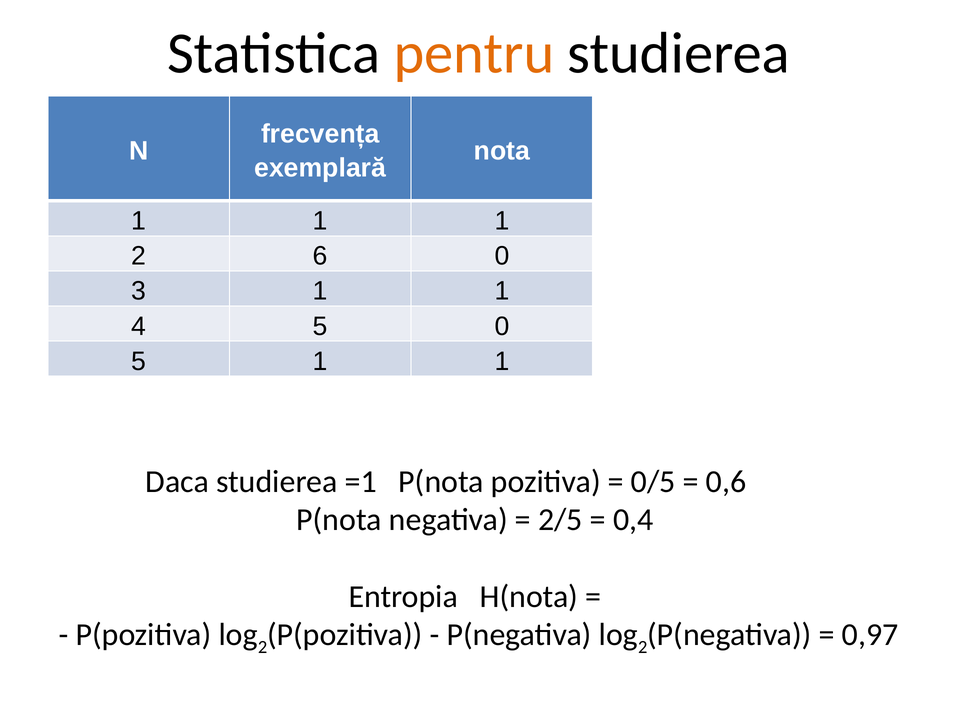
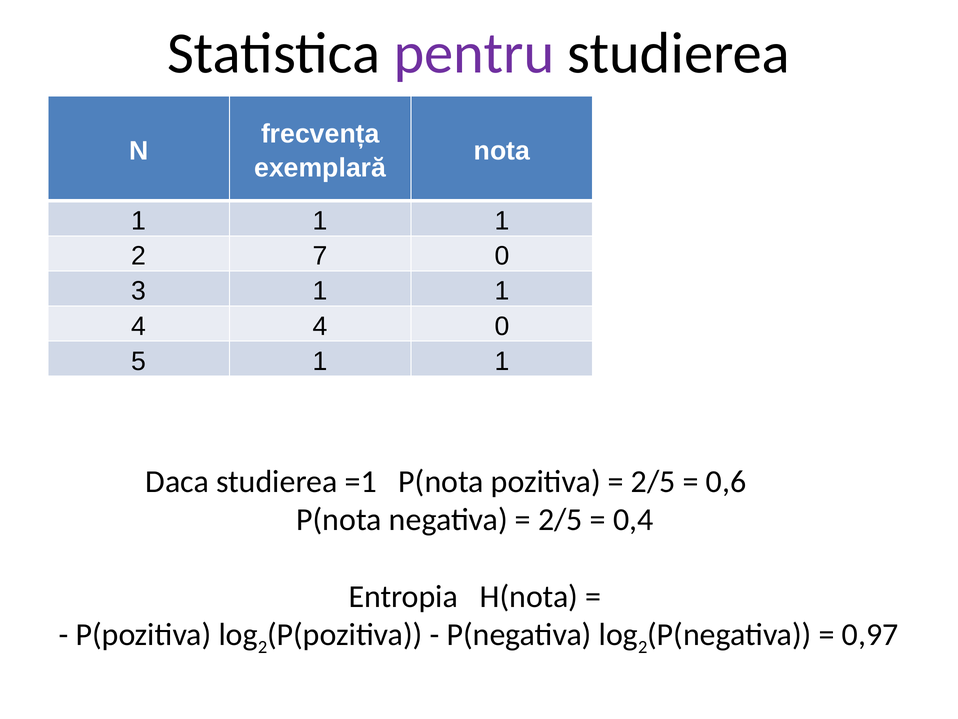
pentru colour: orange -> purple
6: 6 -> 7
4 5: 5 -> 4
0/5 at (653, 481): 0/5 -> 2/5
